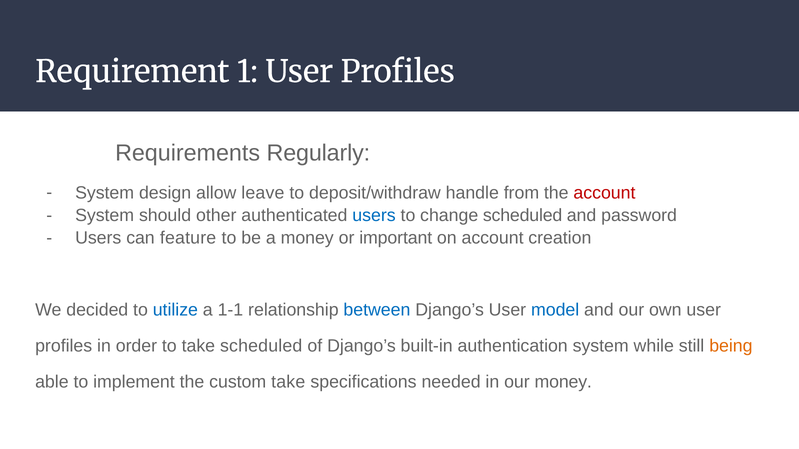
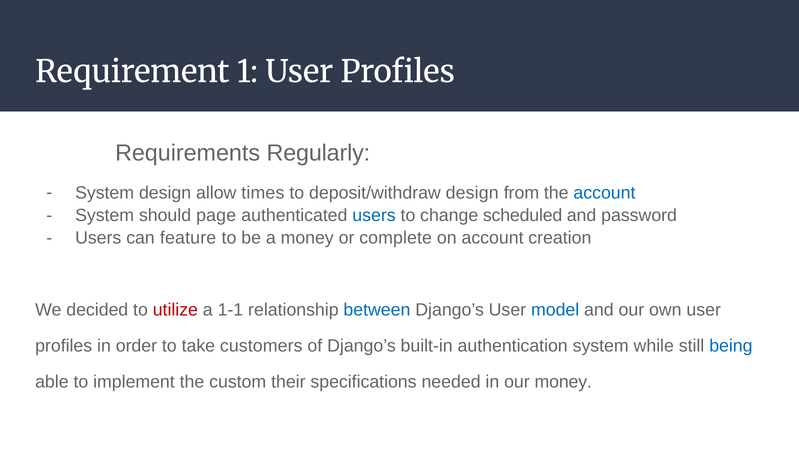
leave: leave -> times
deposit/withdraw handle: handle -> design
account at (604, 193) colour: red -> blue
other: other -> page
important: important -> complete
utilize colour: blue -> red
take scheduled: scheduled -> customers
being colour: orange -> blue
custom take: take -> their
